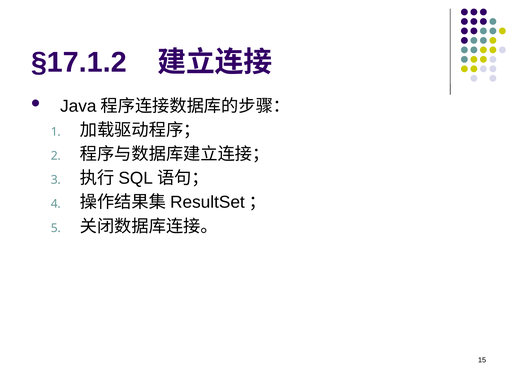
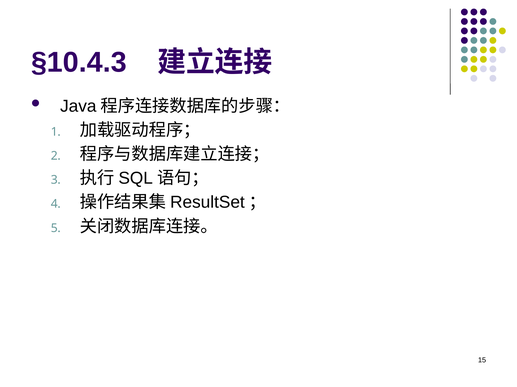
§17.1.2: §17.1.2 -> §10.4.3
